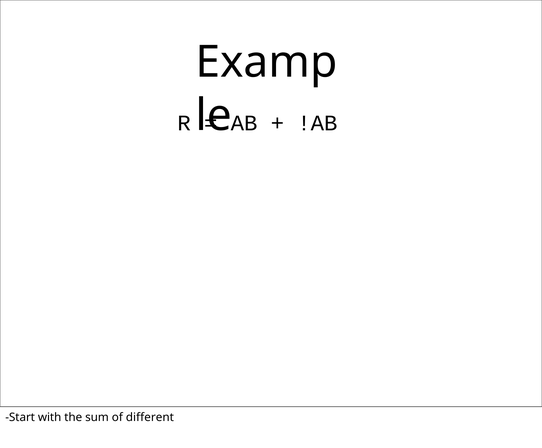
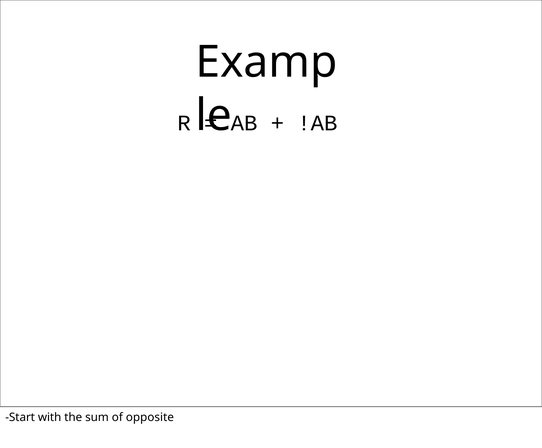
different: different -> opposite
